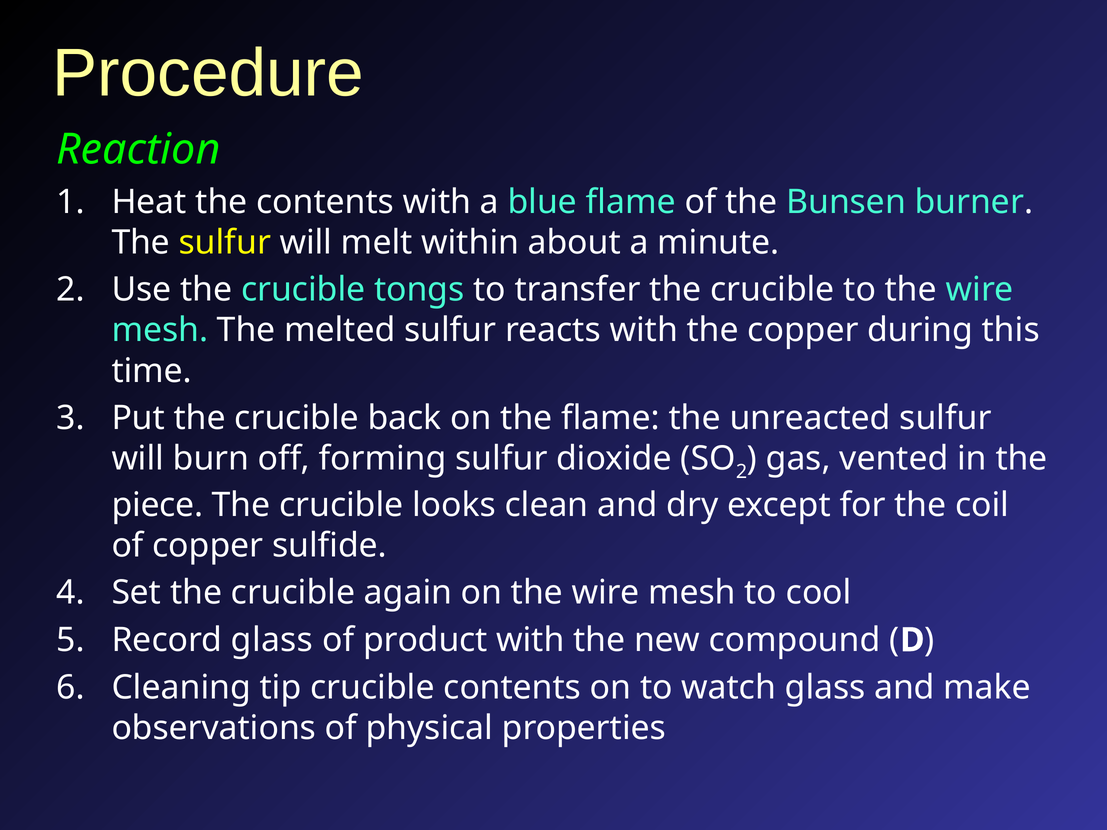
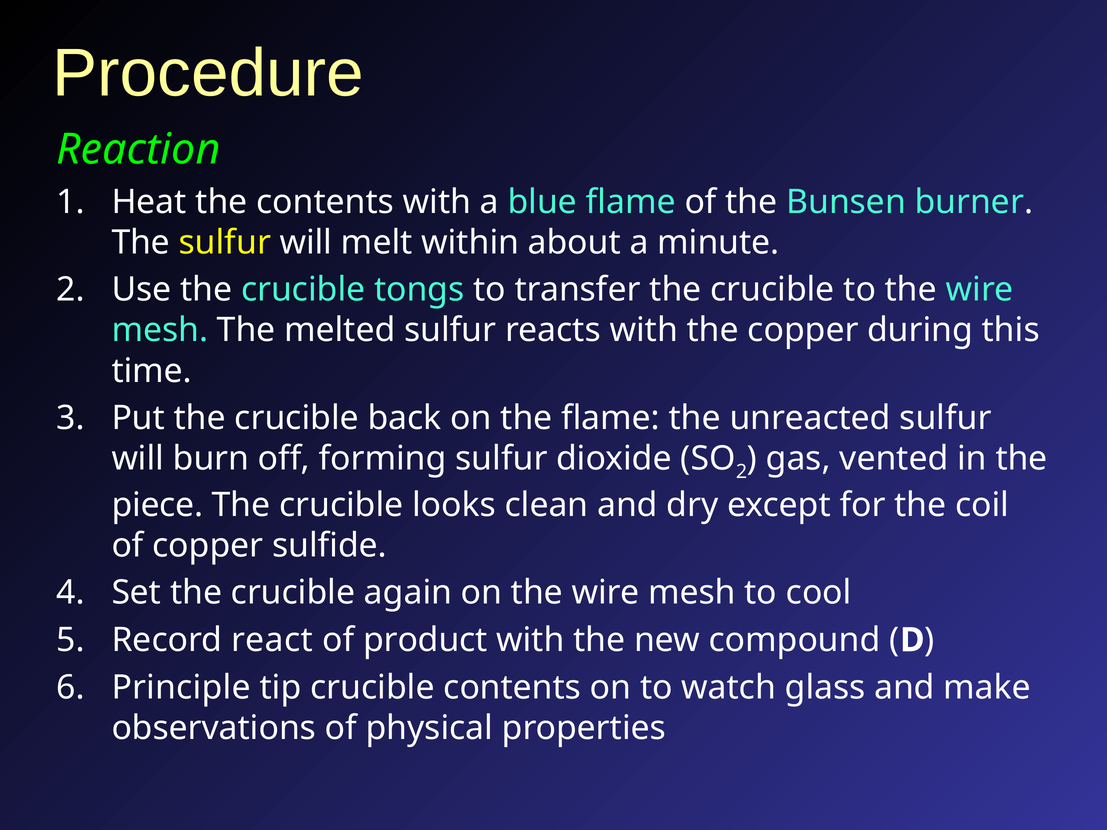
Record glass: glass -> react
Cleaning: Cleaning -> Principle
